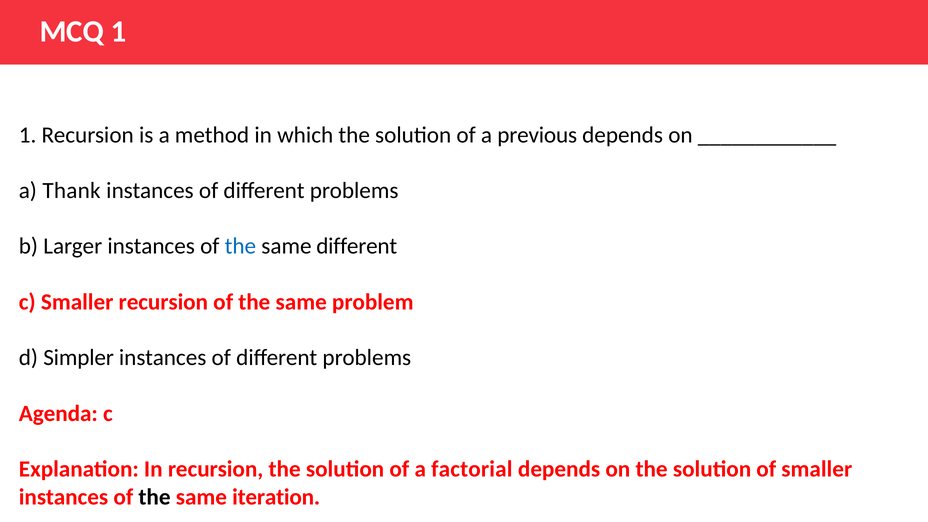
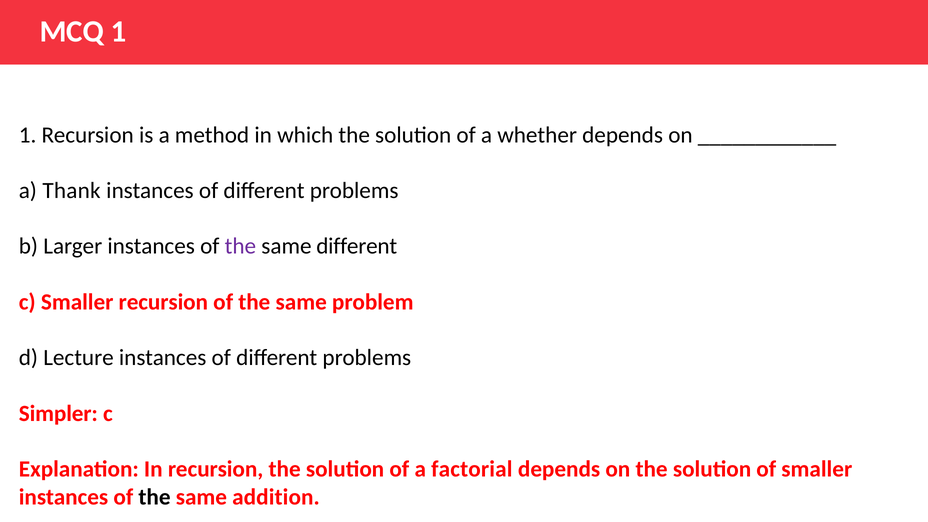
previous: previous -> whether
the at (240, 246) colour: blue -> purple
Simpler: Simpler -> Lecture
Agenda: Agenda -> Simpler
iteration: iteration -> addition
